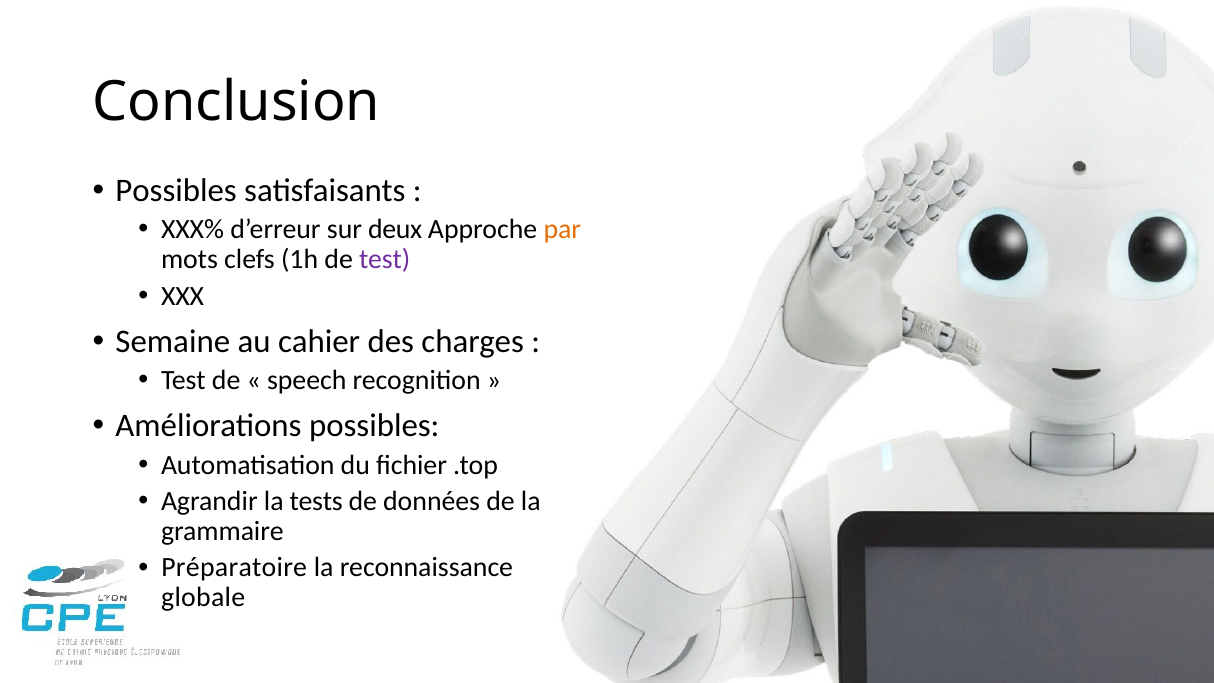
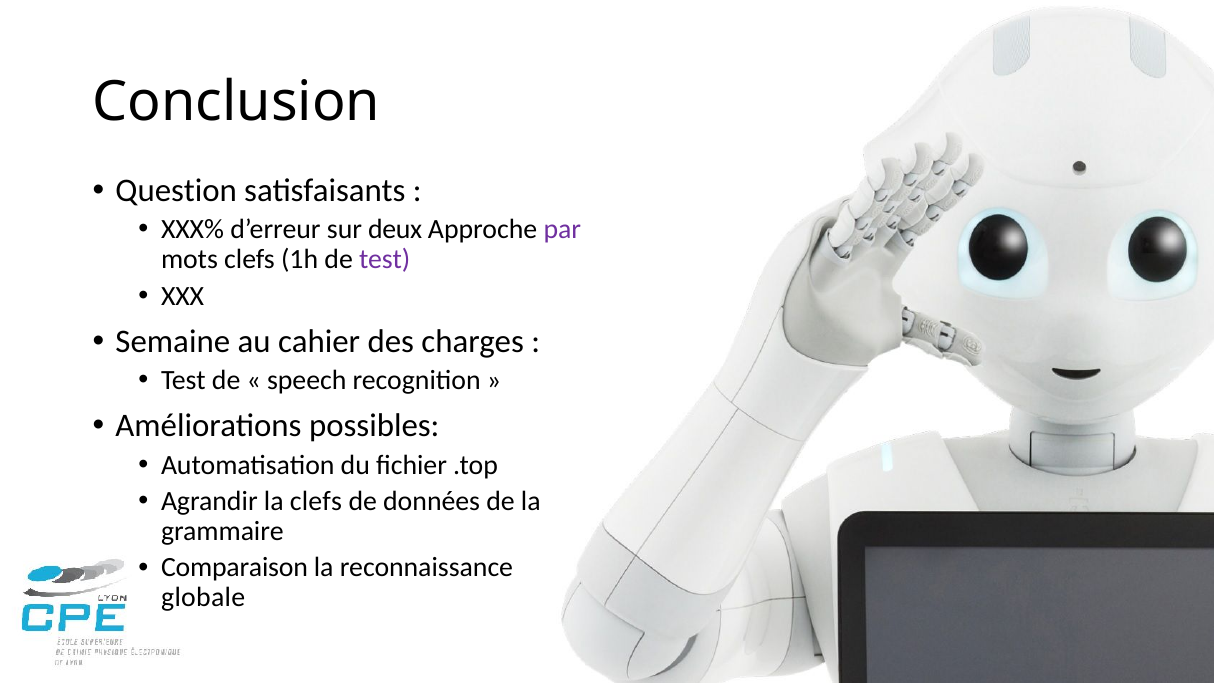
Possibles at (176, 190): Possibles -> Question
par colour: orange -> purple
la tests: tests -> clefs
Préparatoire: Préparatoire -> Comparaison
